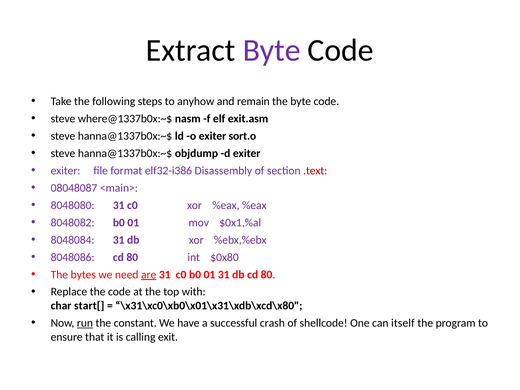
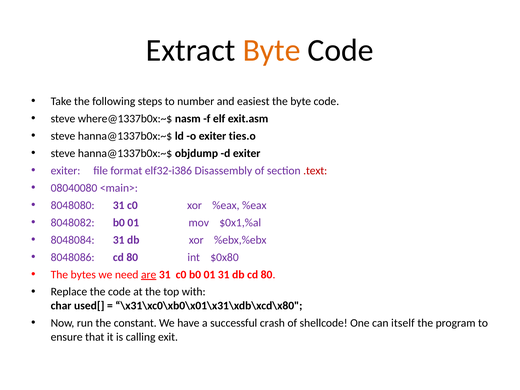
Byte at (272, 50) colour: purple -> orange
anyhow: anyhow -> number
remain: remain -> easiest
sort.o: sort.o -> ties.o
08048087: 08048087 -> 08040080
start[: start[ -> used[
run underline: present -> none
